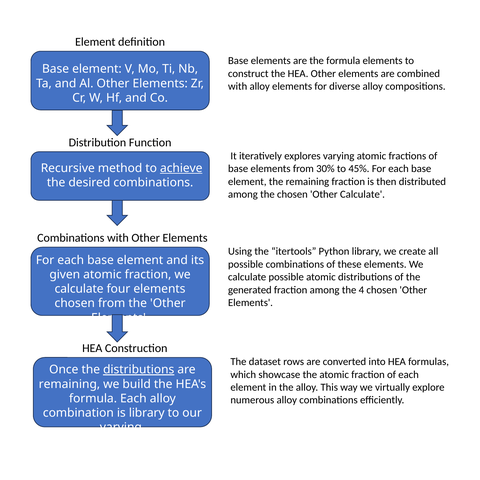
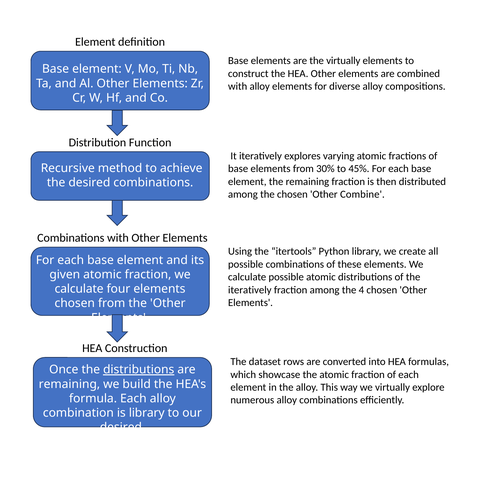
the formula: formula -> virtually
achieve underline: present -> none
Other Calculate: Calculate -> Combine
generated at (250, 290): generated -> iteratively
varying at (122, 427): varying -> desired
